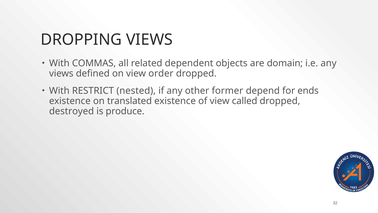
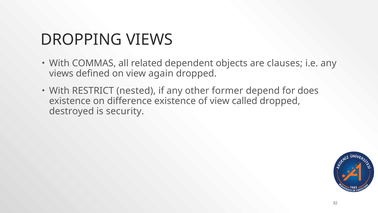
domain: domain -> clauses
order: order -> again
ends: ends -> does
translated: translated -> difference
produce: produce -> security
